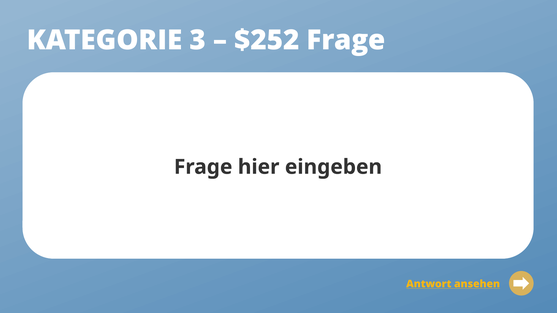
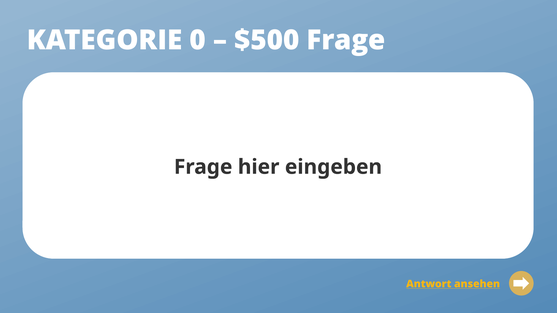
3: 3 -> 0
$252: $252 -> $500
